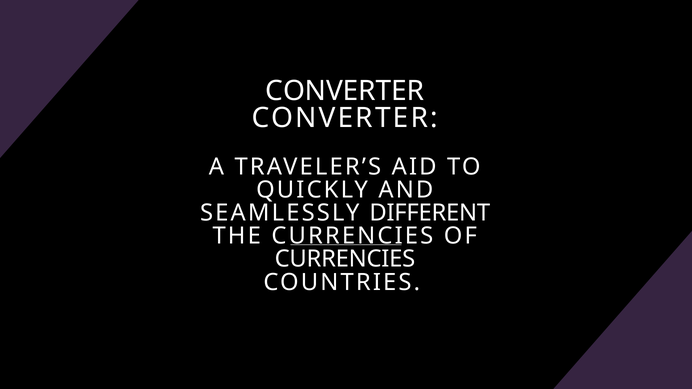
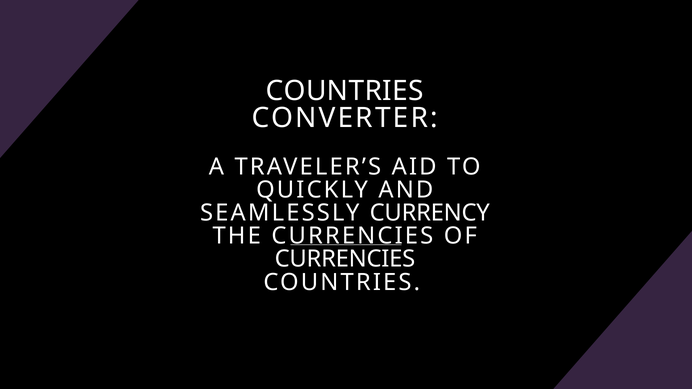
CONVERTER at (345, 91): CONVERTER -> COUNTRIES
DIFFERENT: DIFFERENT -> CURRENCY
